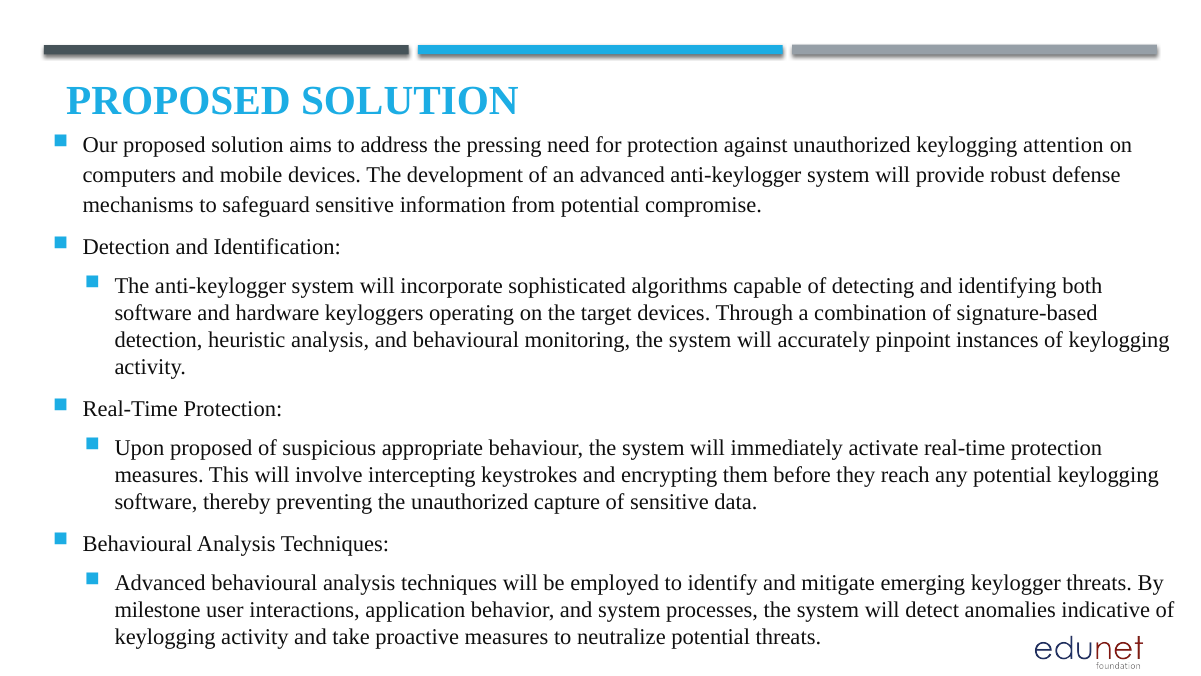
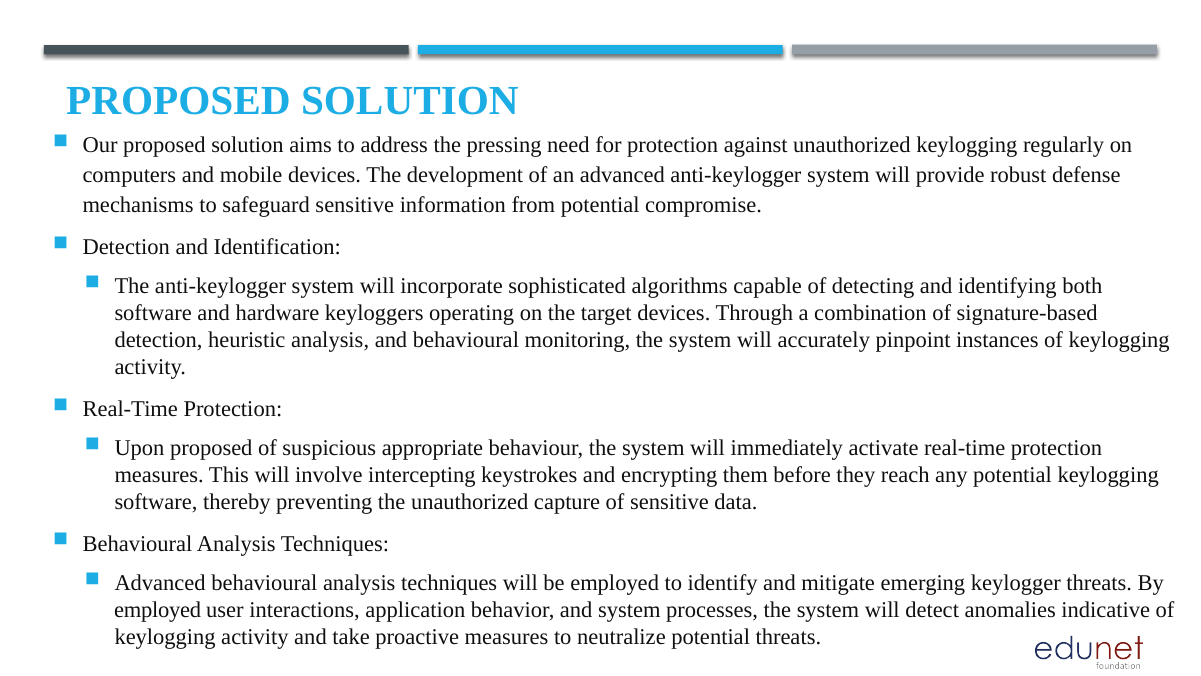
attention: attention -> regularly
milestone at (158, 609): milestone -> employed
